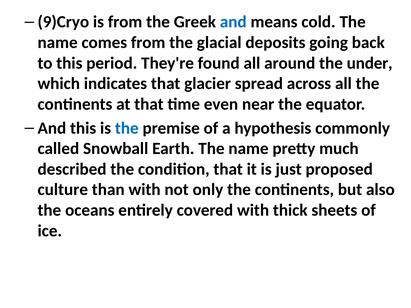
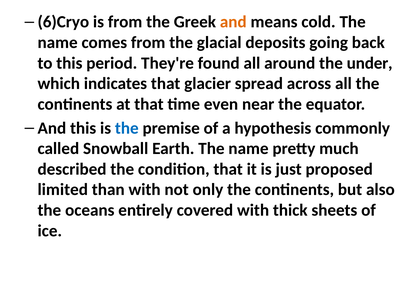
9)Cryo: 9)Cryo -> 6)Cryo
and at (233, 22) colour: blue -> orange
culture: culture -> limited
